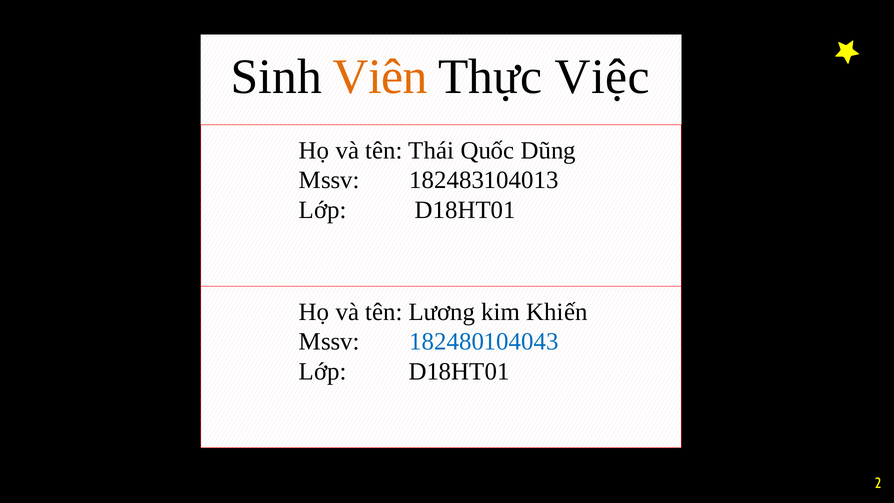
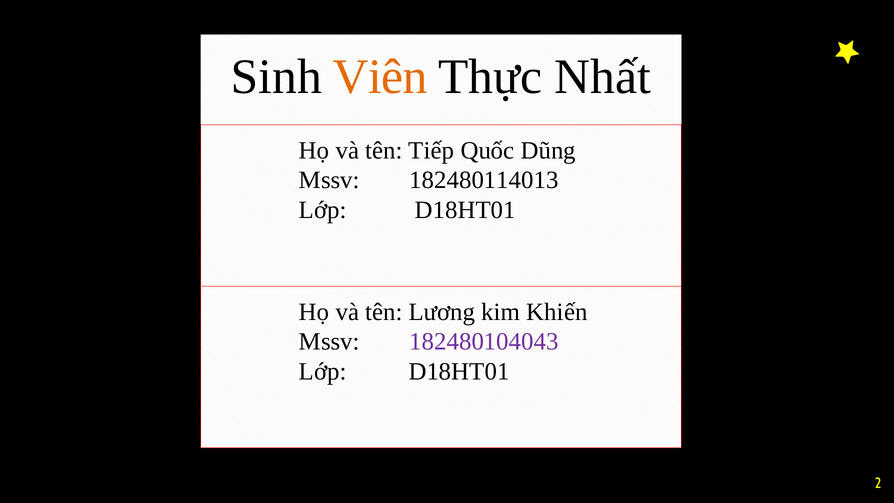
Việc: Việc -> Nhất
Thái: Thái -> Tiếp
182483104013: 182483104013 -> 182480114013
182480104043 colour: blue -> purple
